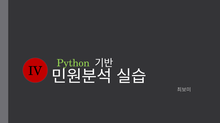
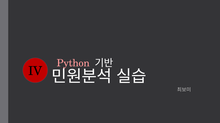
Python colour: light green -> pink
